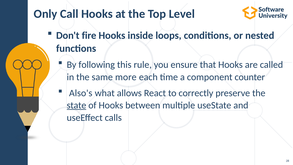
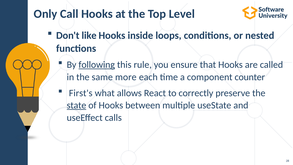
fire: fire -> like
following underline: none -> present
Also's: Also's -> First's
